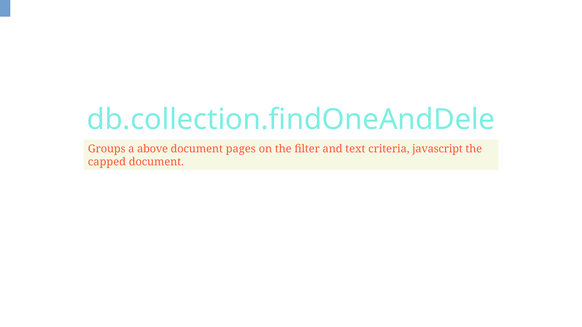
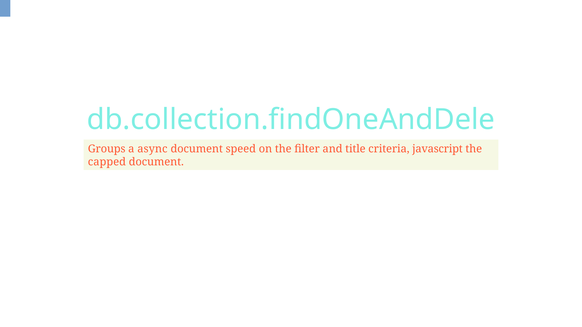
above: above -> async
pages: pages -> speed
text: text -> title
